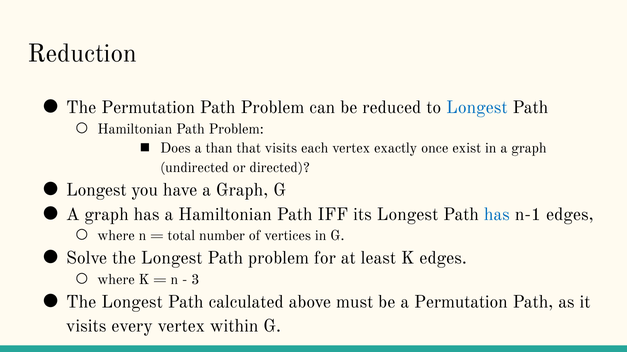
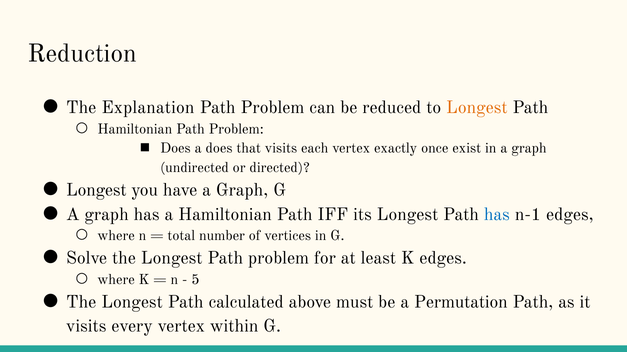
The Permutation: Permutation -> Explanation
Longest at (477, 108) colour: blue -> orange
a than: than -> does
3: 3 -> 5
